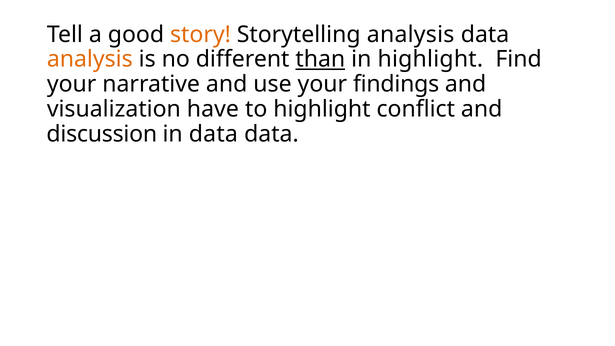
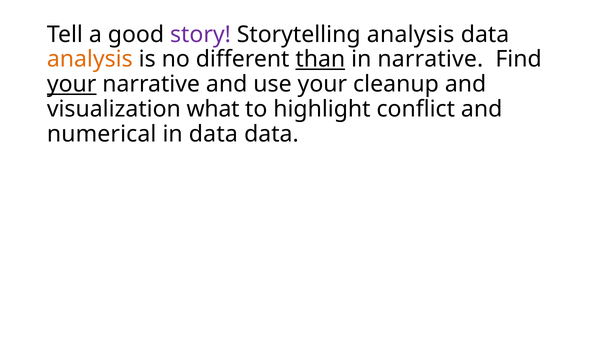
story colour: orange -> purple
in highlight: highlight -> narrative
your at (72, 84) underline: none -> present
findings: findings -> cleanup
have: have -> what
discussion: discussion -> numerical
